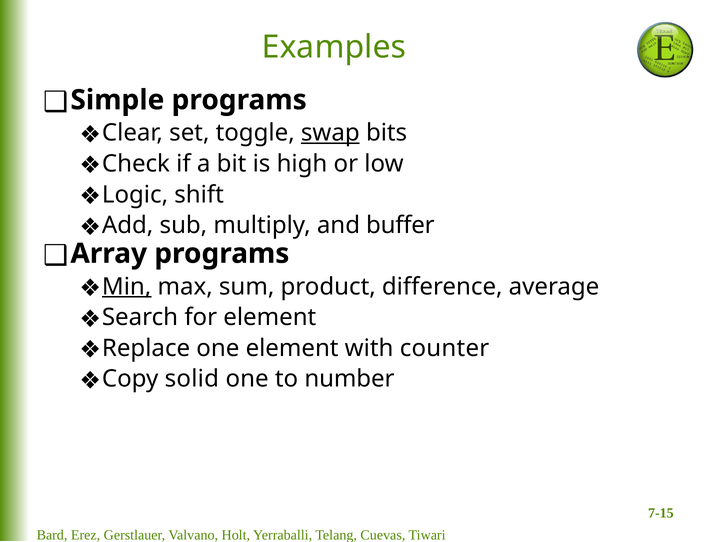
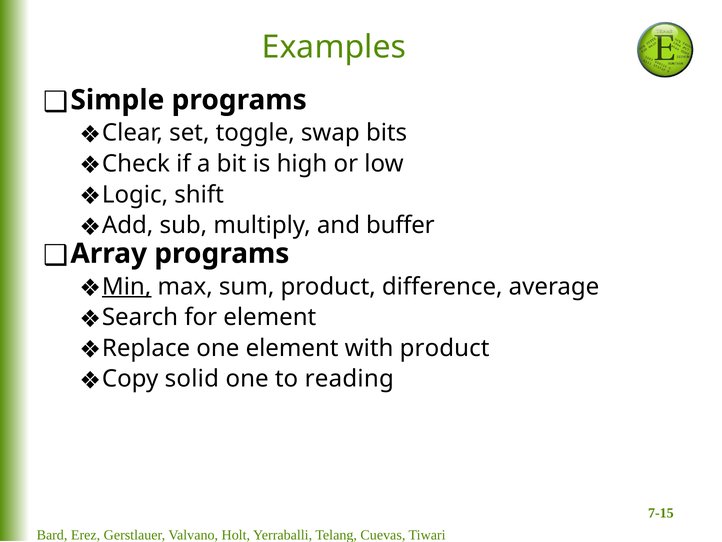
swap underline: present -> none
with counter: counter -> product
number: number -> reading
